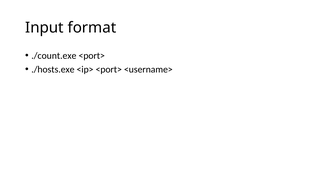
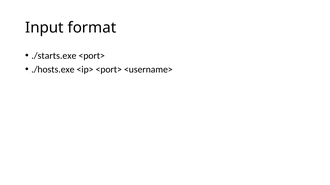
./count.exe: ./count.exe -> ./starts.exe
